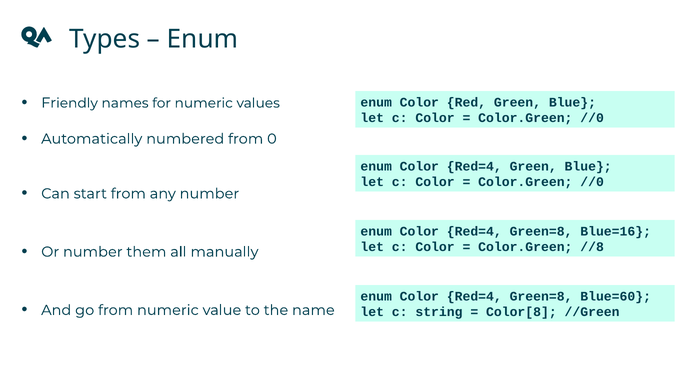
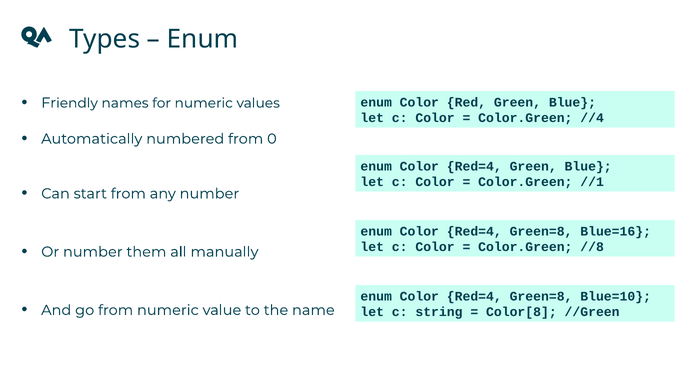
//0 at (592, 118): //0 -> //4
//0 at (592, 182): //0 -> //1
Blue=60: Blue=60 -> Blue=10
